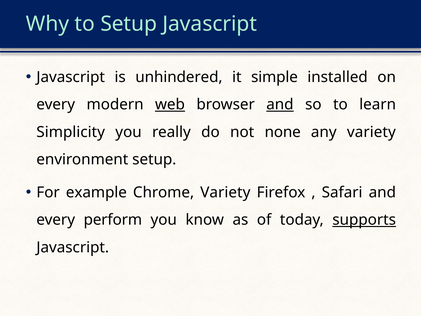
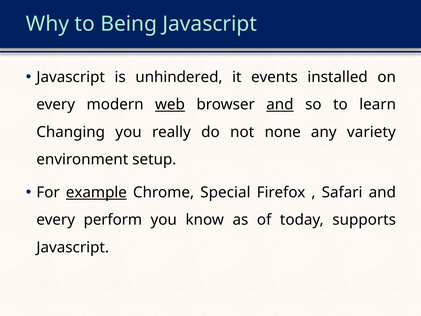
to Setup: Setup -> Being
simple: simple -> events
Simplicity: Simplicity -> Changing
example underline: none -> present
Chrome Variety: Variety -> Special
supports underline: present -> none
